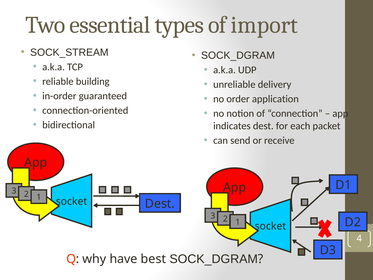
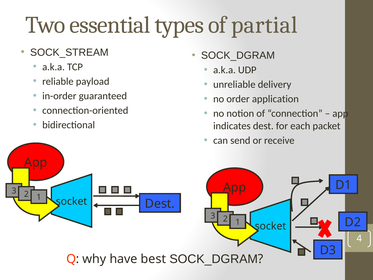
import: import -> partial
building: building -> payload
